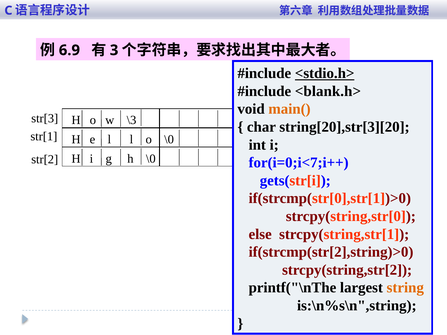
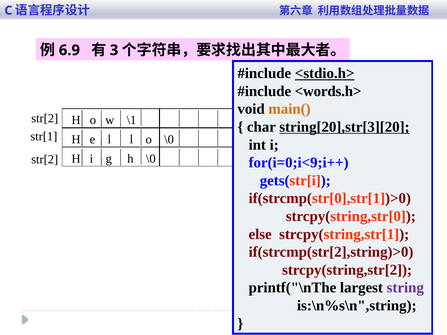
<blank.h>: <blank.h> -> <words.h>
str[3 at (45, 119): str[3 -> str[2
\3: \3 -> \1
string[20],str[3][20 underline: none -> present
for(i=0;i<7;i++: for(i=0;i<7;i++ -> for(i=0;i<9;i++
string colour: orange -> purple
